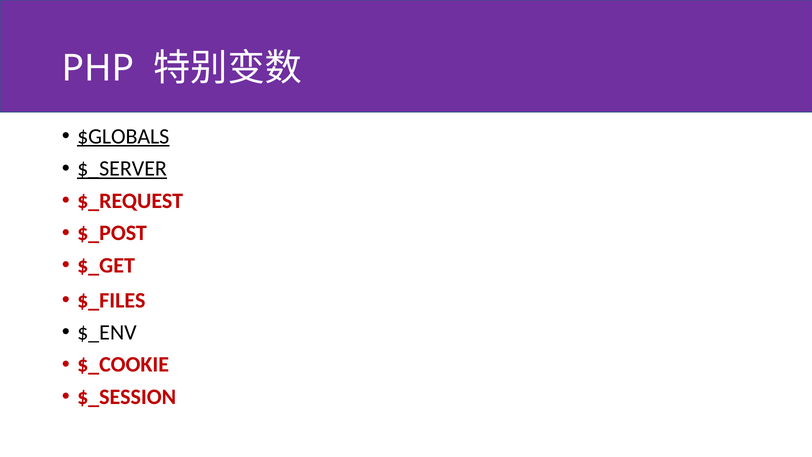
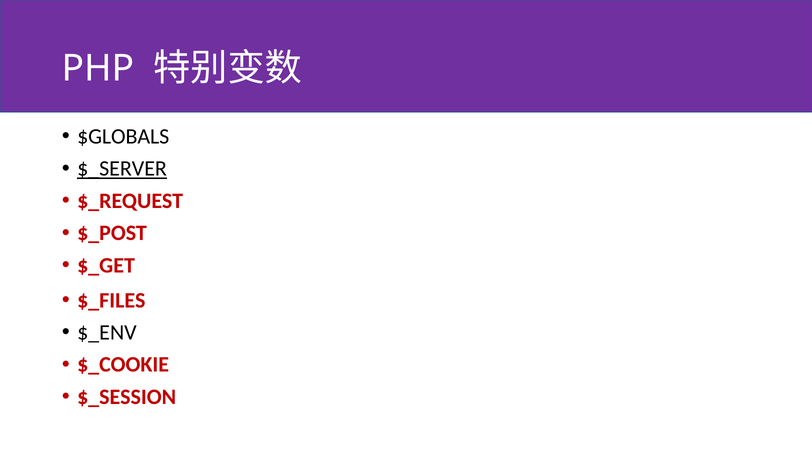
$GLOBALS underline: present -> none
